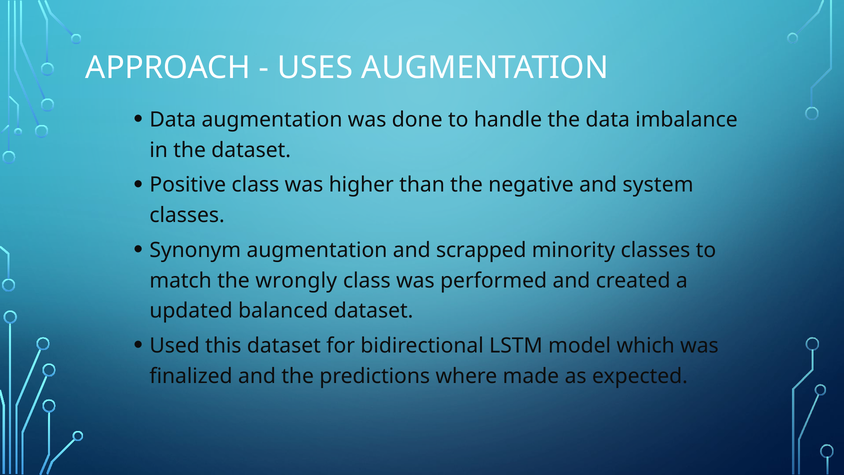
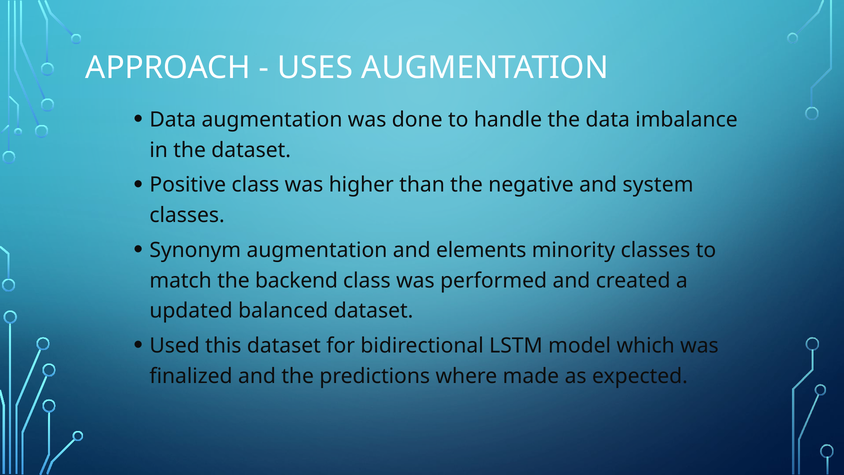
scrapped: scrapped -> elements
wrongly: wrongly -> backend
